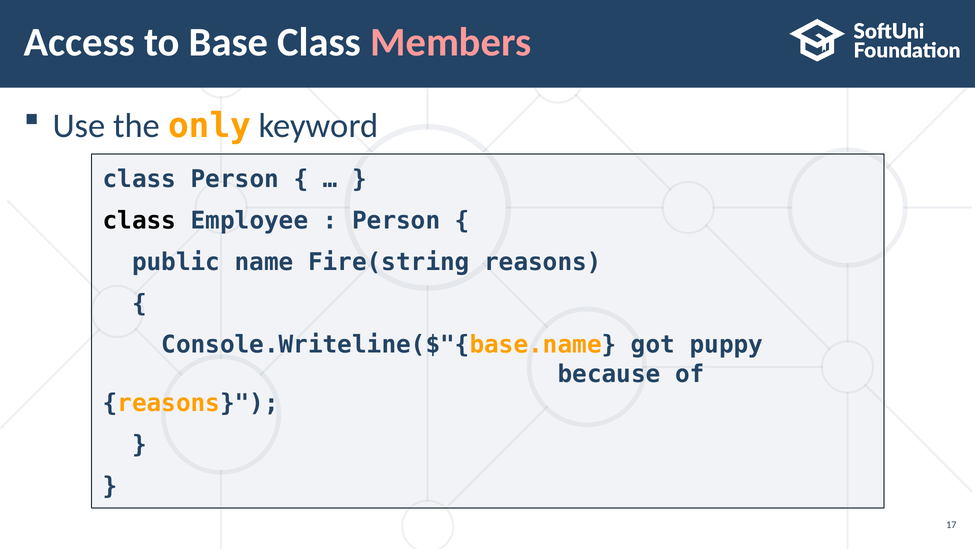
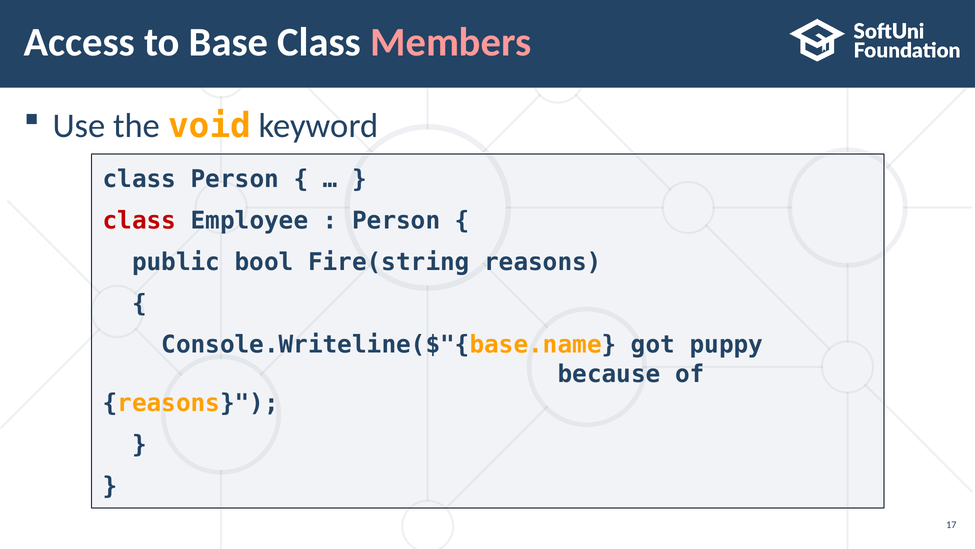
only: only -> void
class at (139, 220) colour: black -> red
name: name -> bool
